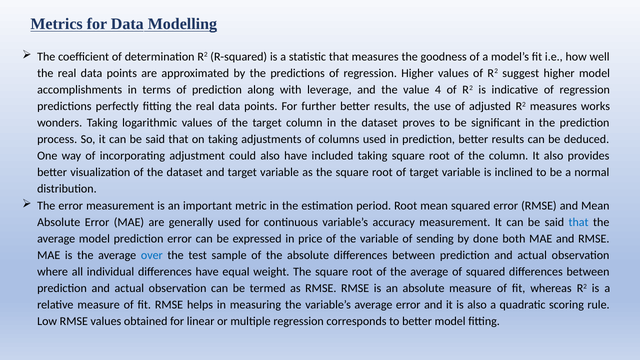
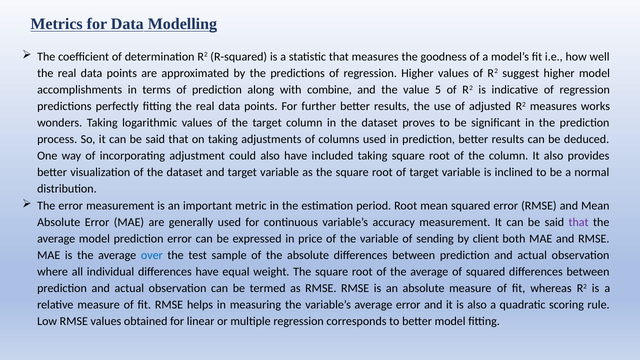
leverage: leverage -> combine
4: 4 -> 5
that at (579, 222) colour: blue -> purple
done: done -> client
